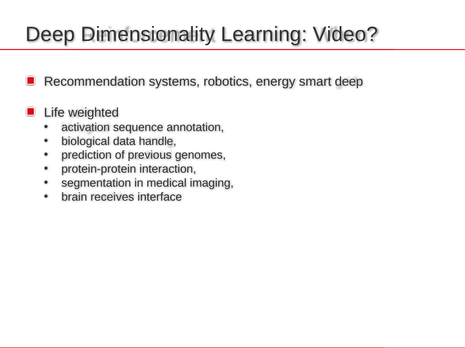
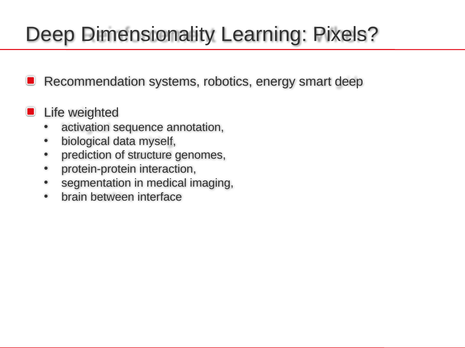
Video: Video -> Pixels
handle: handle -> myself
previous: previous -> structure
receives: receives -> between
